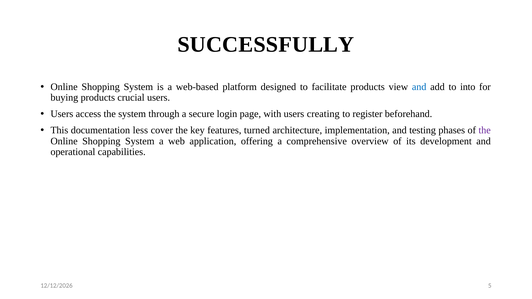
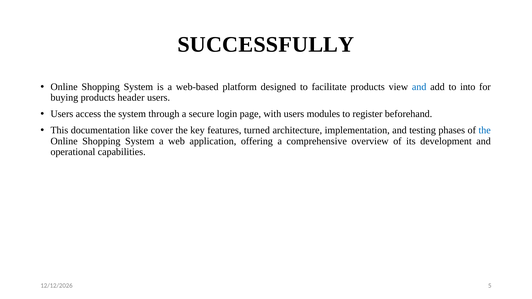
crucial: crucial -> header
creating: creating -> modules
less: less -> like
the at (485, 130) colour: purple -> blue
